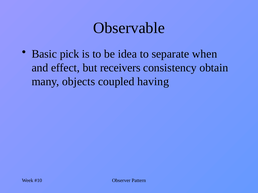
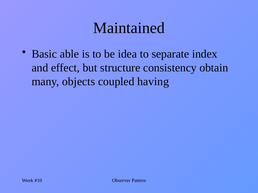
Observable: Observable -> Maintained
pick: pick -> able
when: when -> index
receivers: receivers -> structure
